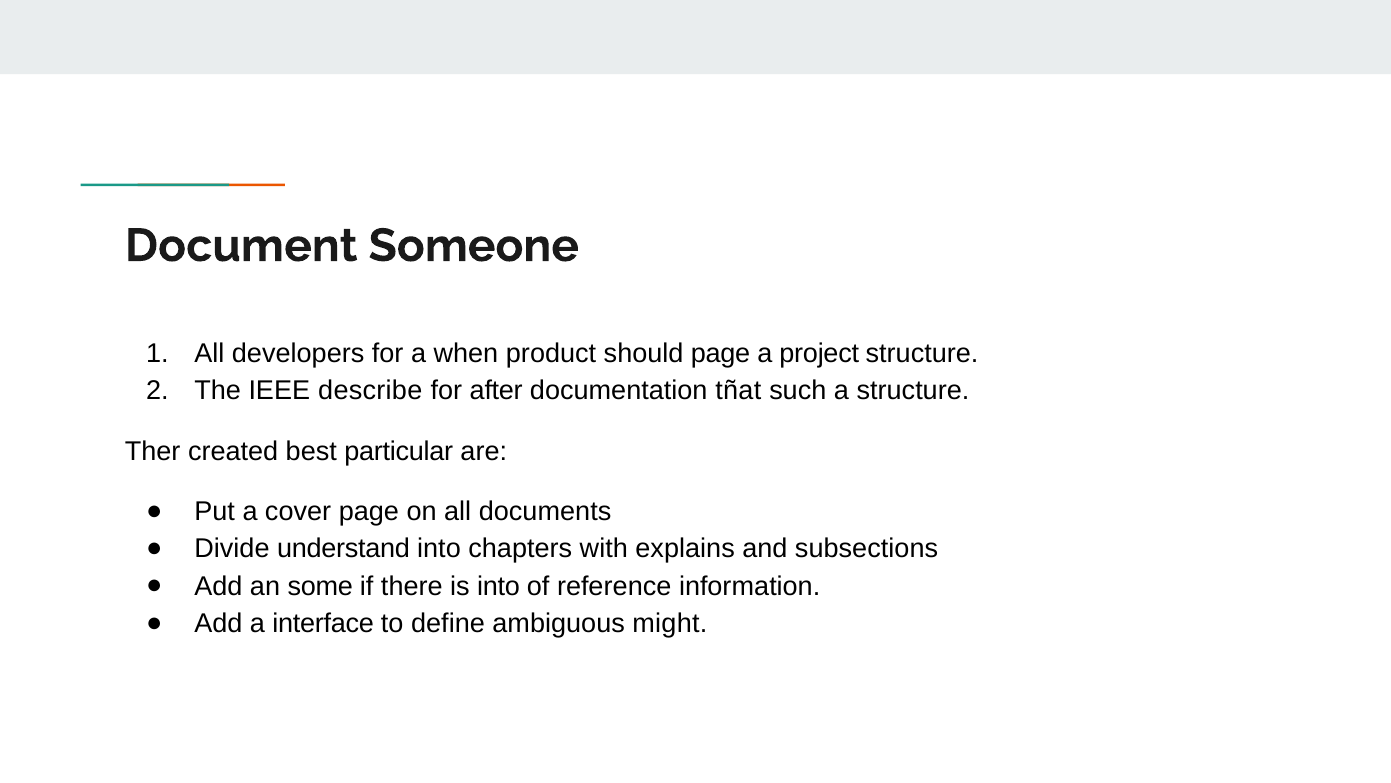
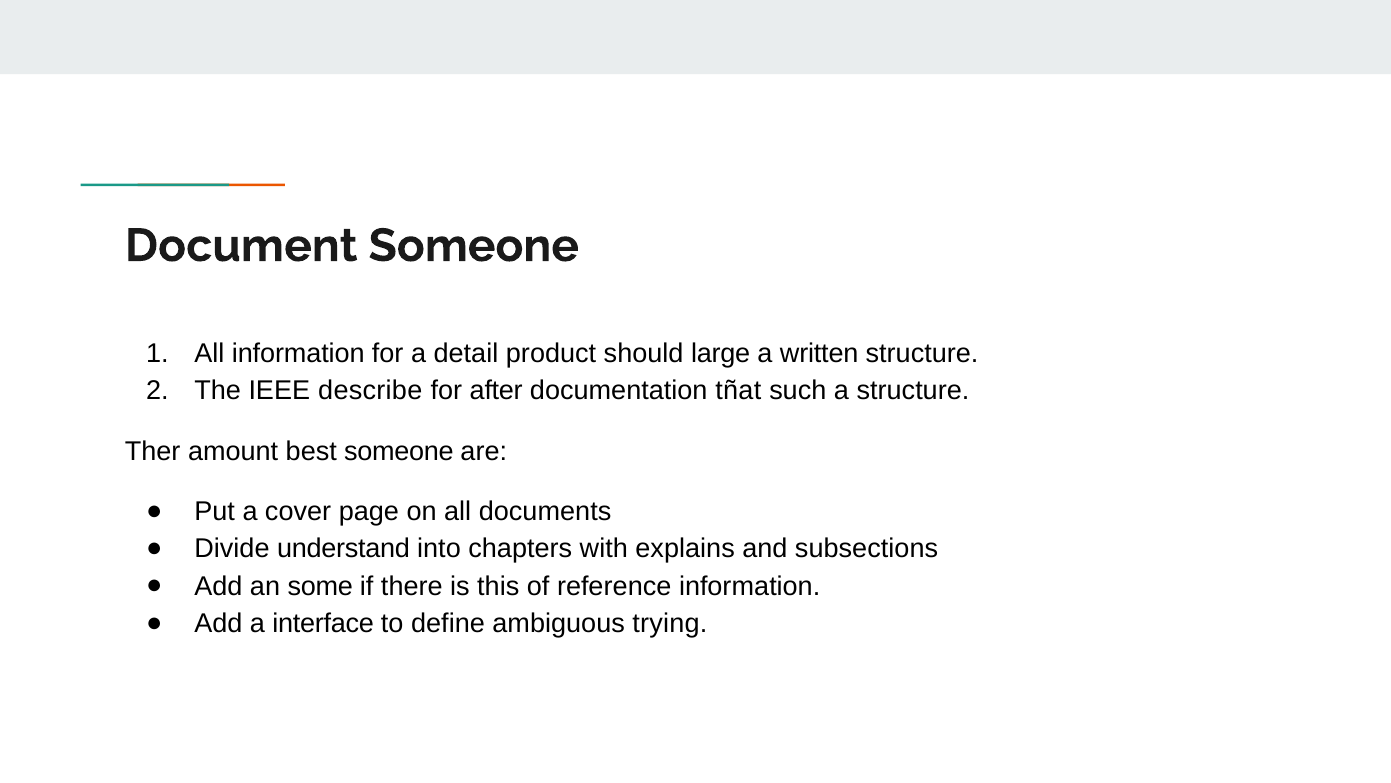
All developers: developers -> information
when: when -> detail
should page: page -> large
project: project -> written
created: created -> amount
best particular: particular -> someone
is into: into -> this
might: might -> trying
